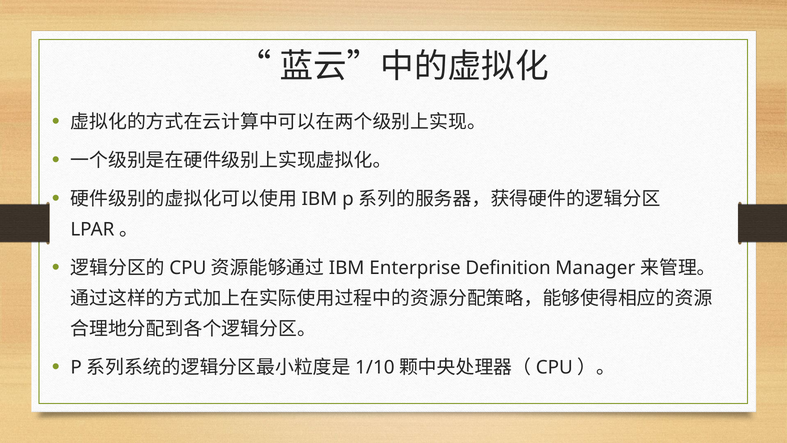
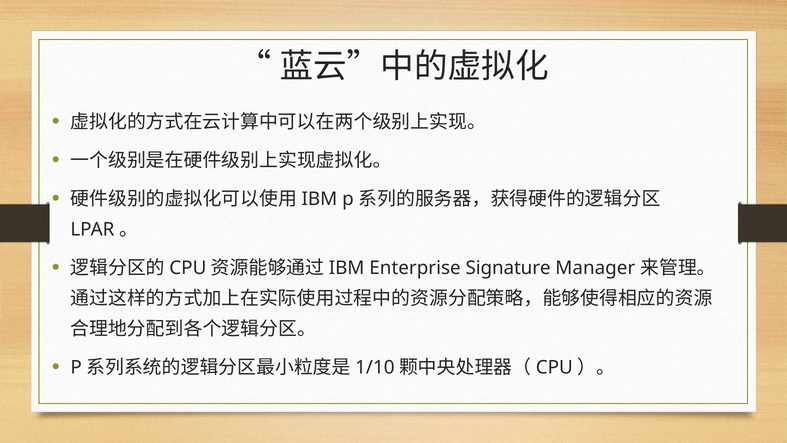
Definition: Definition -> Signature
